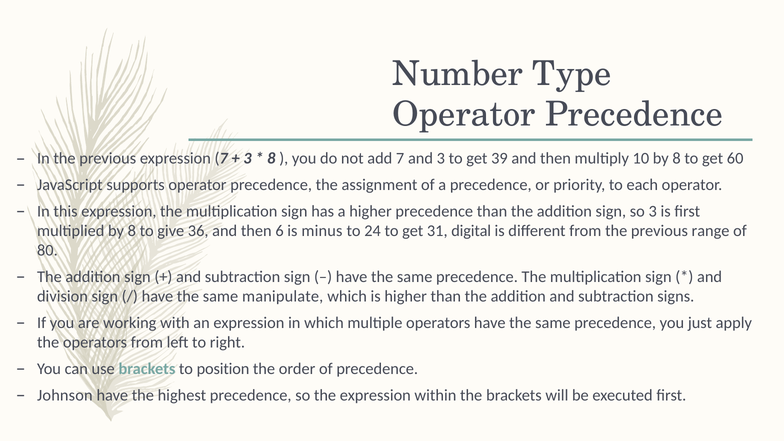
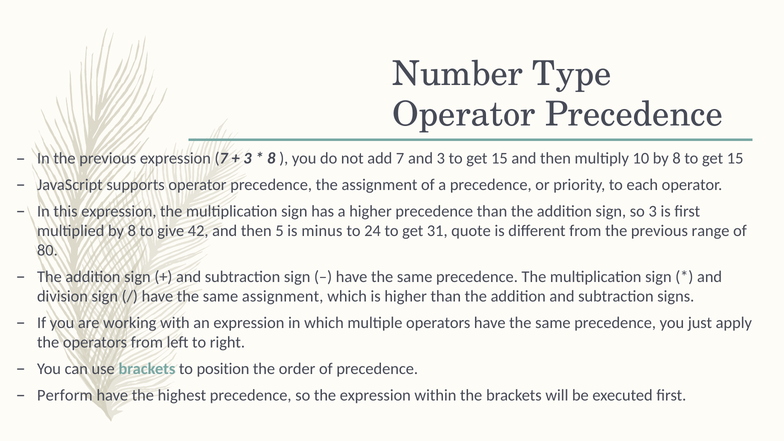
3 to get 39: 39 -> 15
8 to get 60: 60 -> 15
36: 36 -> 42
6: 6 -> 5
digital: digital -> quote
same manipulate: manipulate -> assignment
Johnson: Johnson -> Perform
